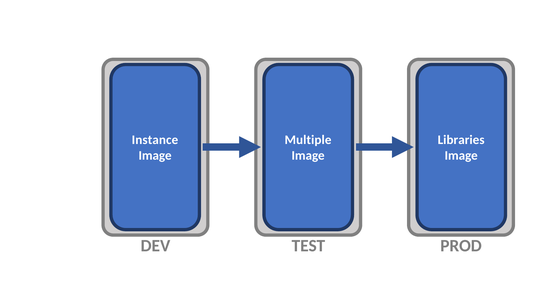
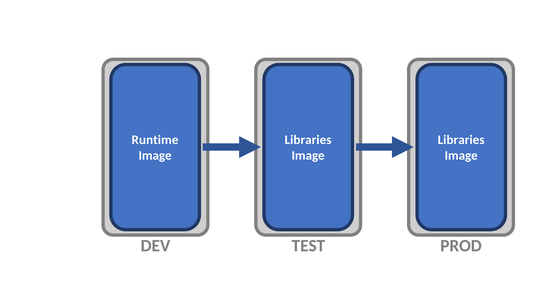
Instance: Instance -> Runtime
Multiple at (308, 140): Multiple -> Libraries
